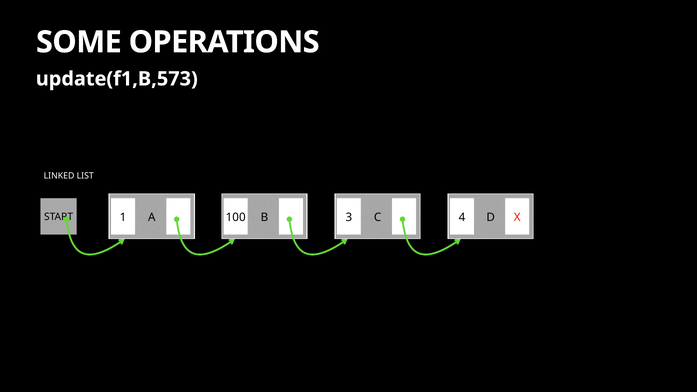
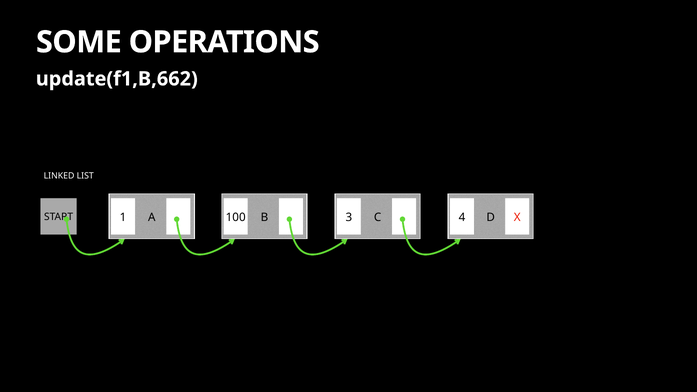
update(f1,B,573: update(f1,B,573 -> update(f1,B,662
